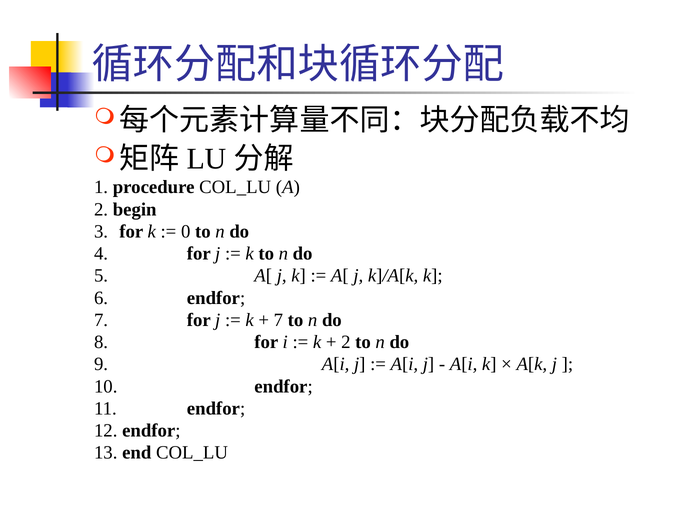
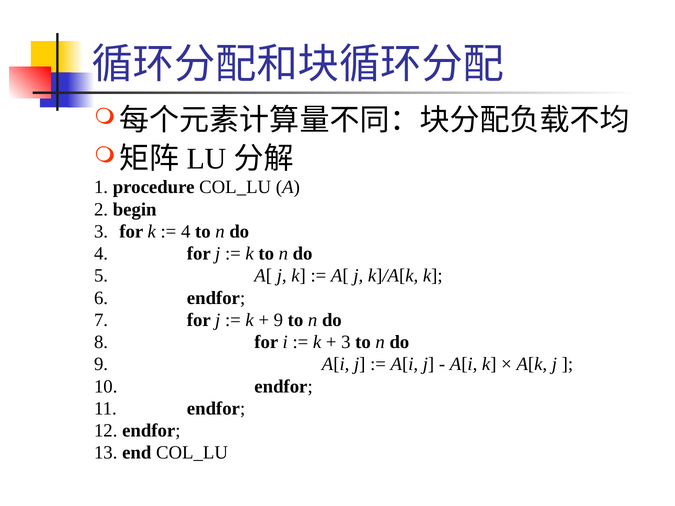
0 at (186, 232): 0 -> 4
7 at (278, 320): 7 -> 9
2 at (346, 342): 2 -> 3
